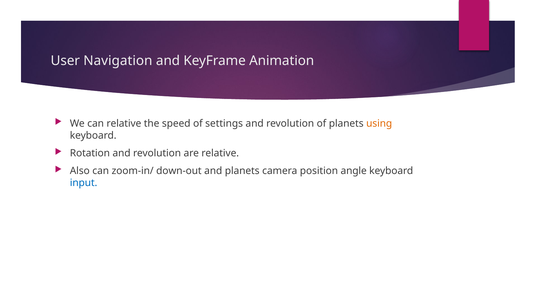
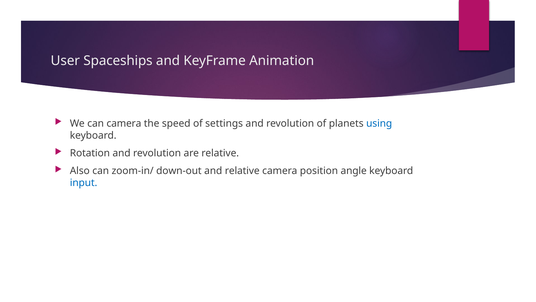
Navigation: Navigation -> Spaceships
can relative: relative -> camera
using colour: orange -> blue
and planets: planets -> relative
